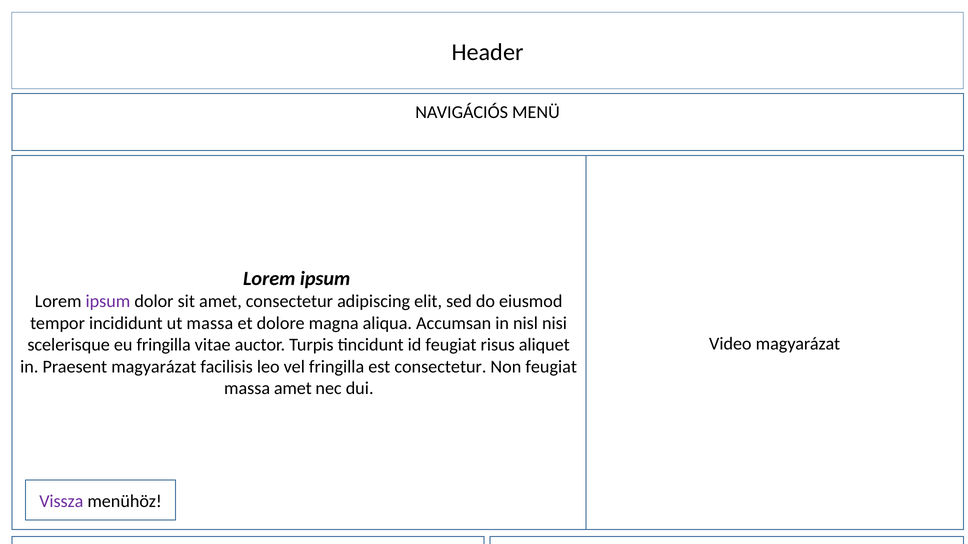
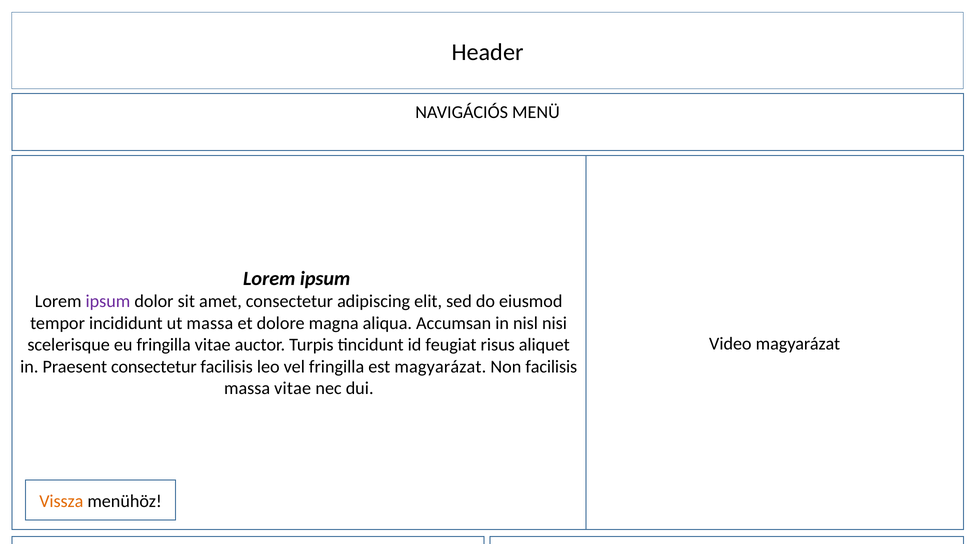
Praesent magyarázat: magyarázat -> consectetur
est consectetur: consectetur -> magyarázat
Non feugiat: feugiat -> facilisis
massa amet: amet -> vitae
Vissza colour: purple -> orange
